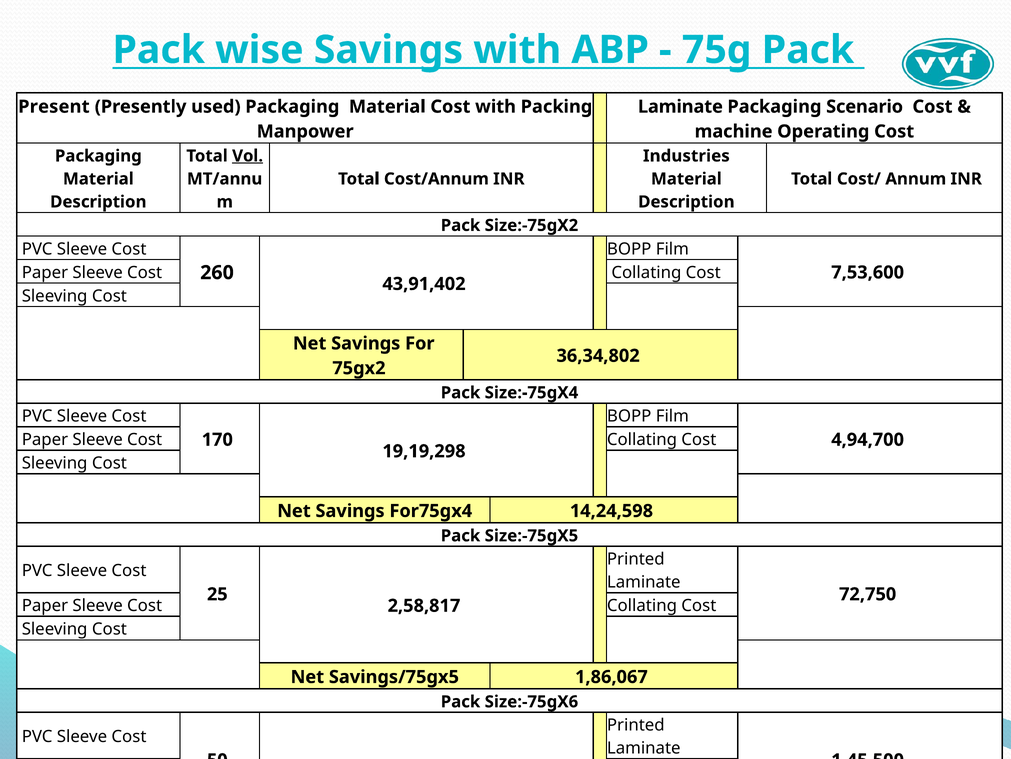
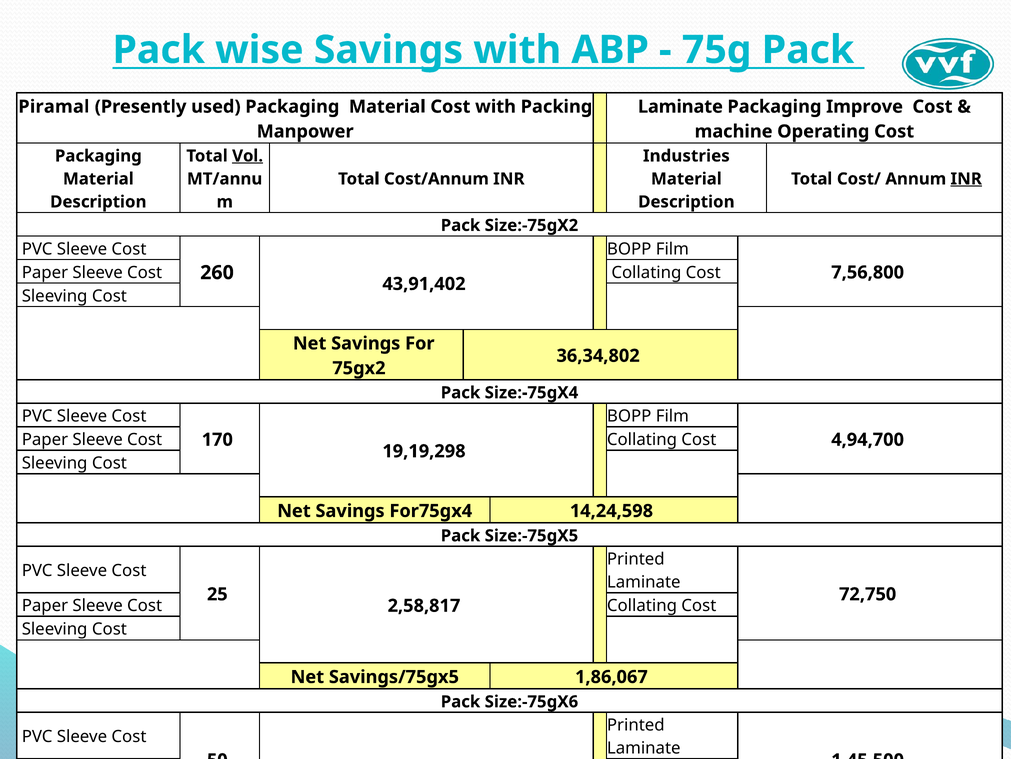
Present: Present -> Piramal
Scenario: Scenario -> Improve
INR at (966, 179) underline: none -> present
7,53,600: 7,53,600 -> 7,56,800
